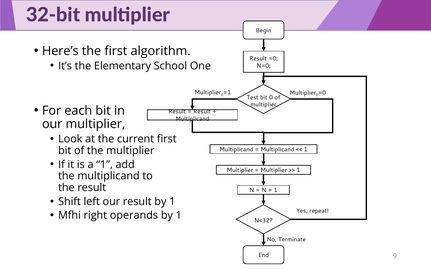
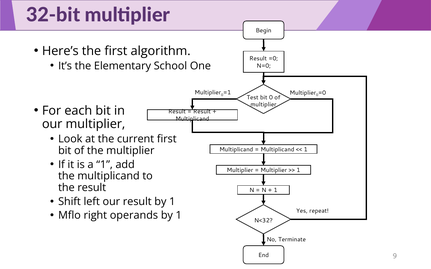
Mfhi: Mfhi -> Mflo
